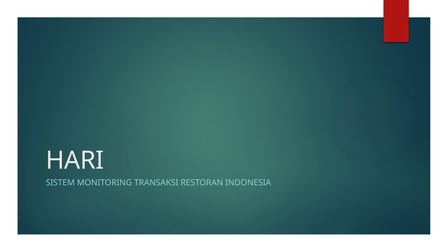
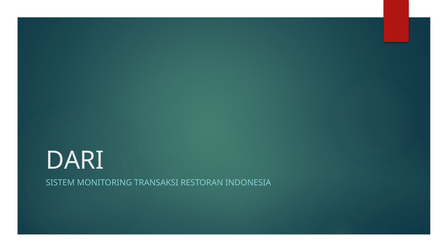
HARI: HARI -> DARI
